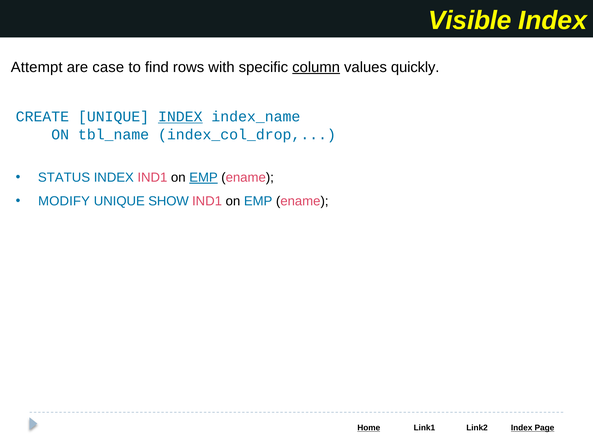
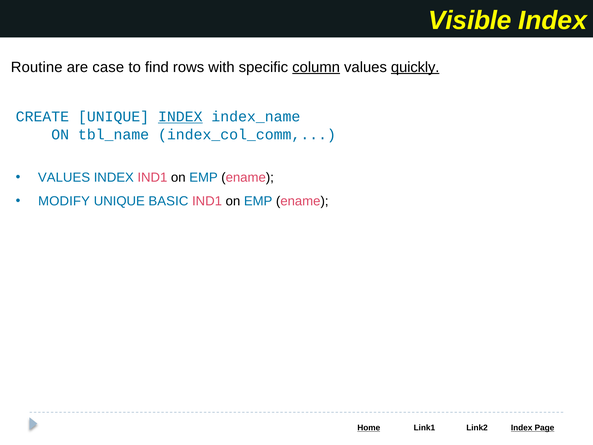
Attempt: Attempt -> Routine
quickly underline: none -> present
index_col_drop: index_col_drop -> index_col_comm
STATUS at (64, 177): STATUS -> VALUES
EMP at (203, 177) underline: present -> none
SHOW: SHOW -> BASIC
